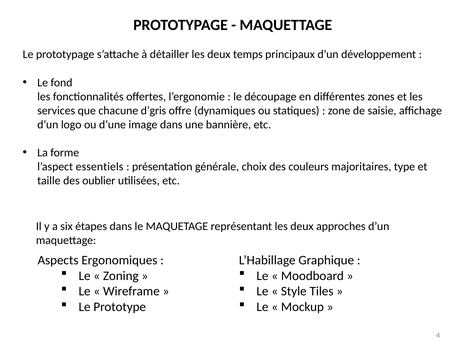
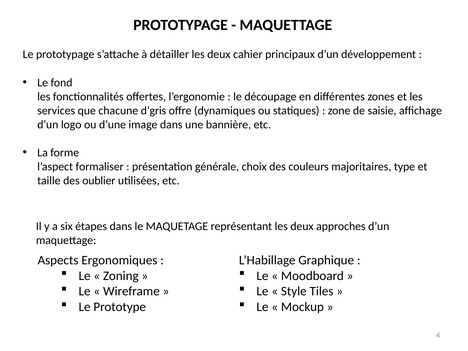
temps: temps -> cahier
essentiels: essentiels -> formaliser
